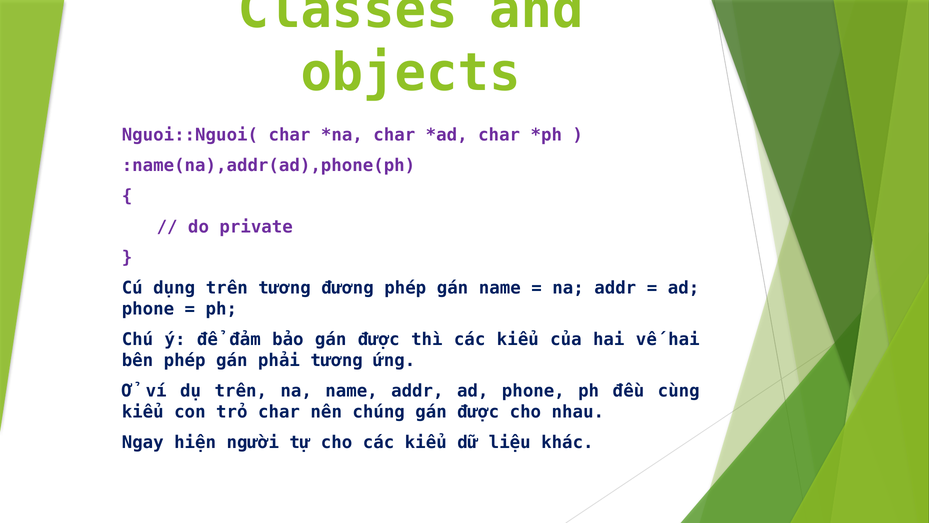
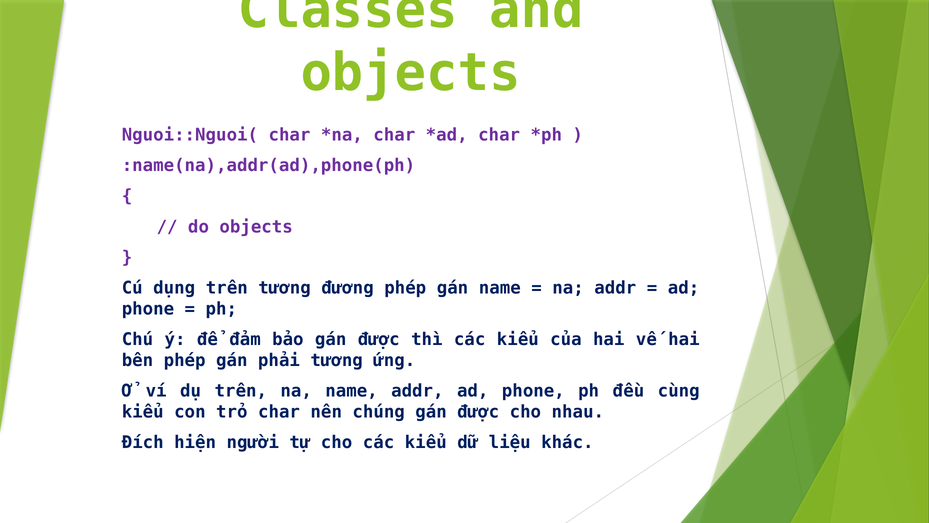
do private: private -> objects
Ngay: Ngay -> Đích
